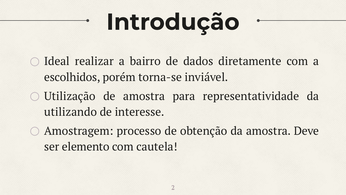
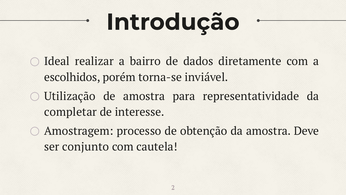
utilizando: utilizando -> completar
elemento: elemento -> conjunto
